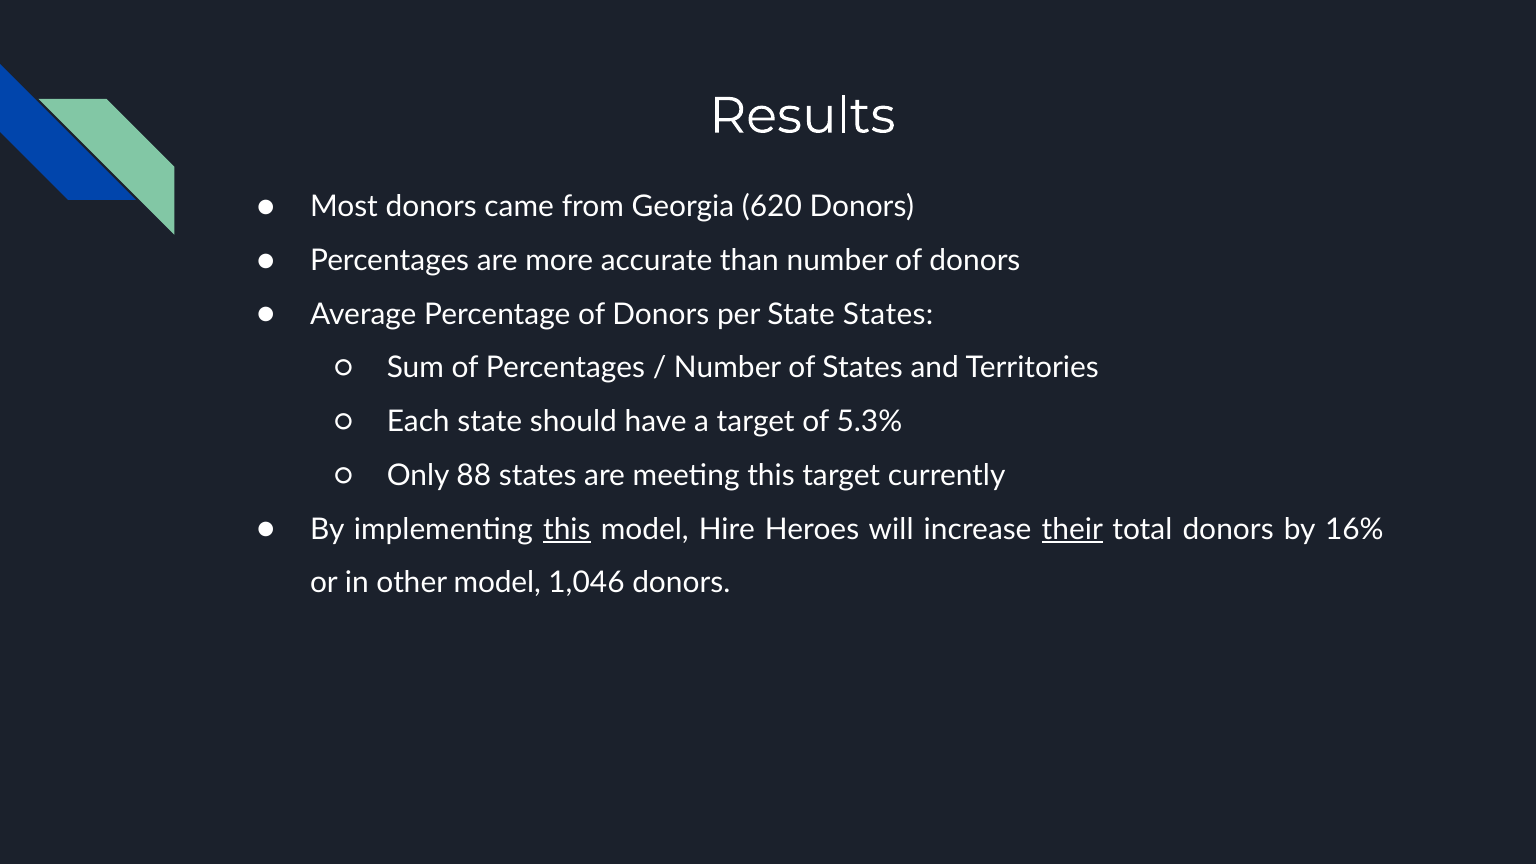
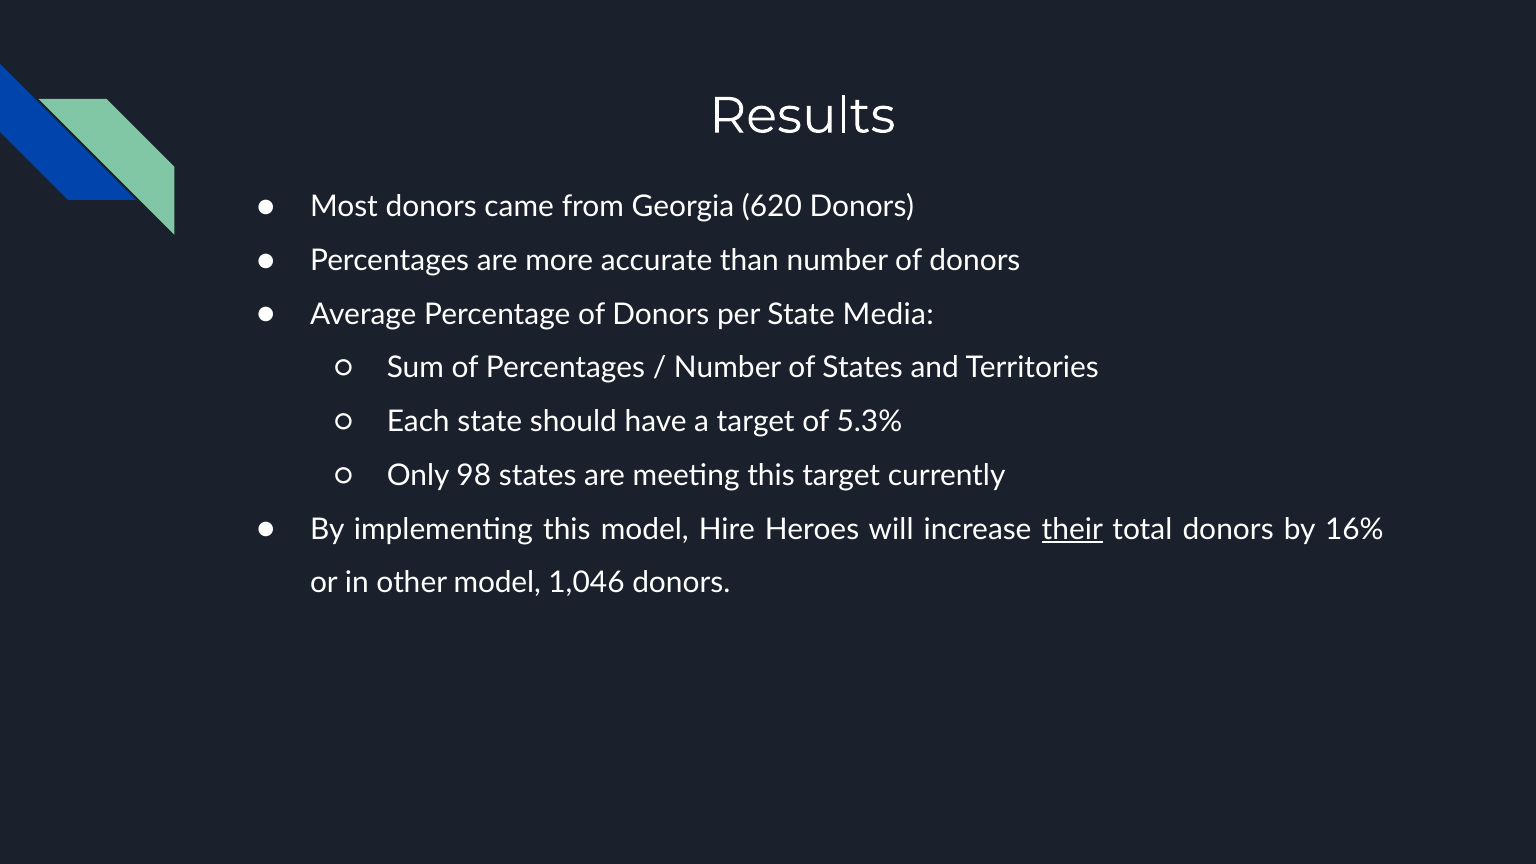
State States: States -> Media
88: 88 -> 98
this at (567, 529) underline: present -> none
